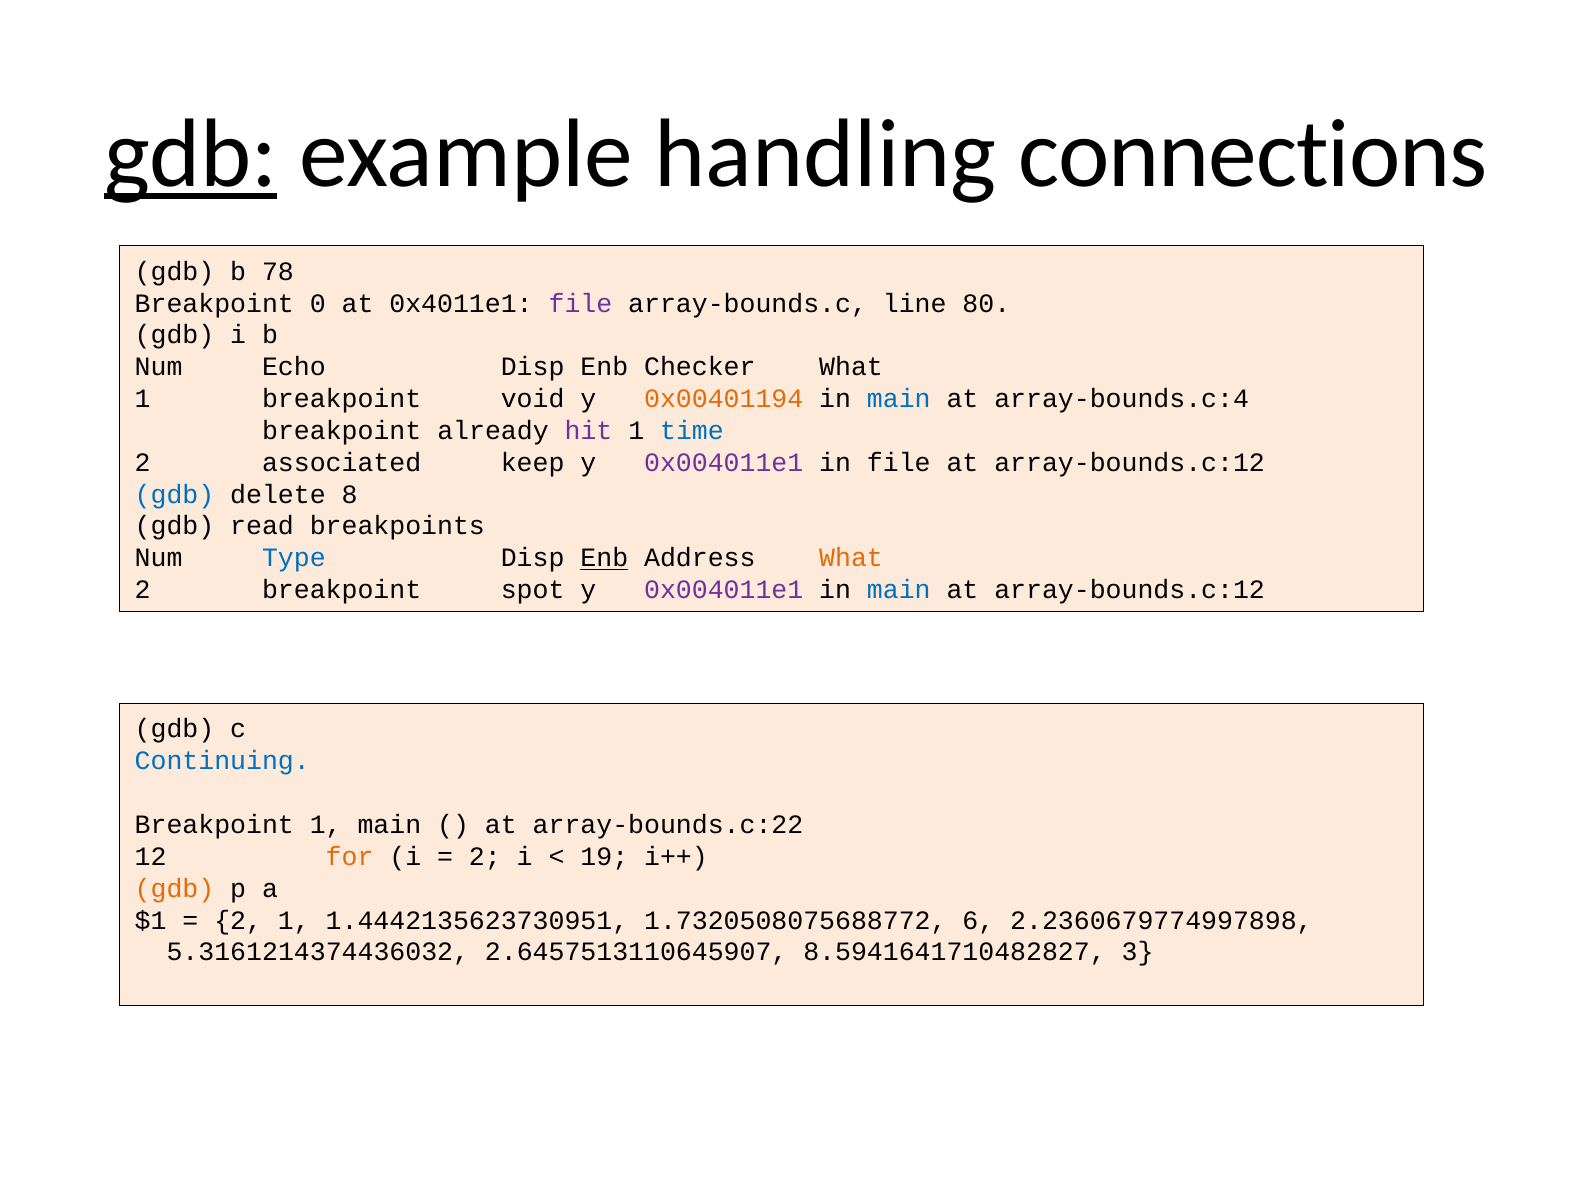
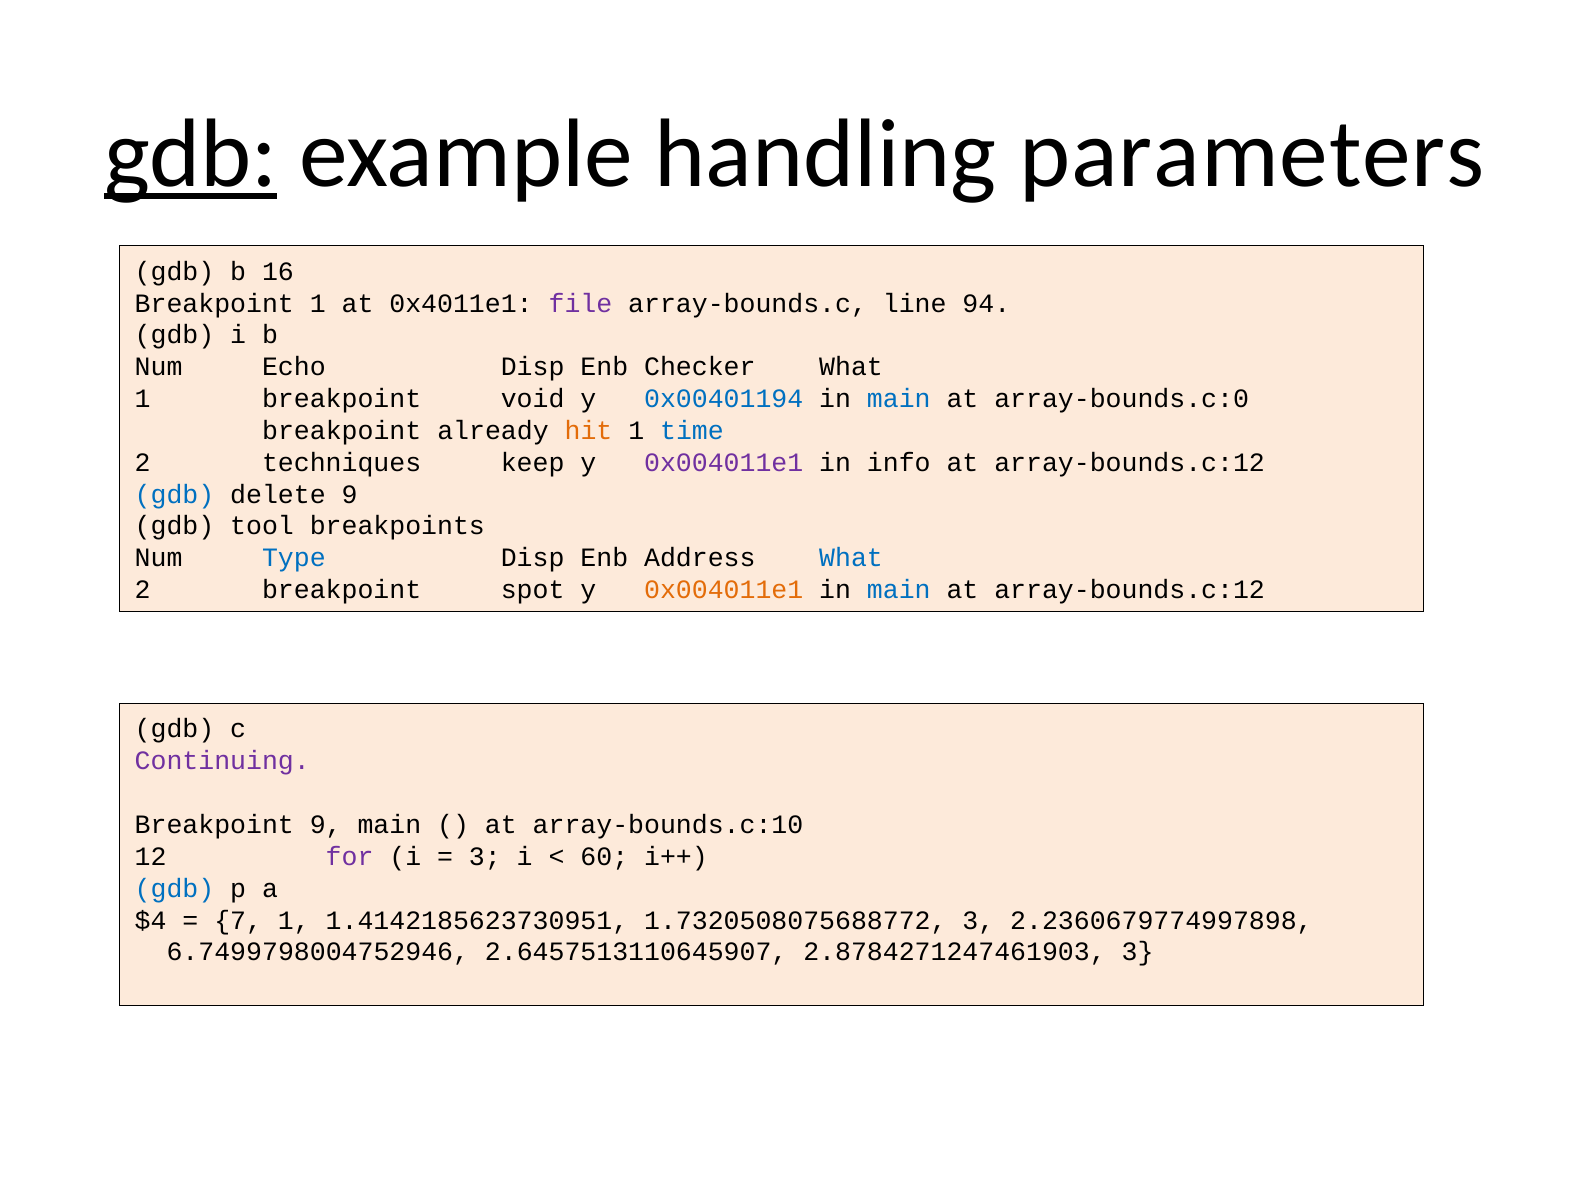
connections: connections -> parameters
78: 78 -> 16
Breakpoint 0: 0 -> 1
80: 80 -> 94
0x00401194 colour: orange -> blue
array-bounds.c:4: array-bounds.c:4 -> array-bounds.c:0
hit colour: purple -> orange
associated: associated -> techniques
in file: file -> info
delete 8: 8 -> 9
read: read -> tool
Enb at (604, 558) underline: present -> none
What at (851, 558) colour: orange -> blue
0x004011e1 at (724, 590) colour: purple -> orange
Continuing colour: blue -> purple
Breakpoint 1: 1 -> 9
array-bounds.c:22: array-bounds.c:22 -> array-bounds.c:10
for colour: orange -> purple
2 at (485, 857): 2 -> 3
19: 19 -> 60
gdb at (175, 889) colour: orange -> blue
$1: $1 -> $4
2 at (238, 921): 2 -> 7
1.4442135623730951: 1.4442135623730951 -> 1.4142185623730951
1.7320508075688772 6: 6 -> 3
5.3161214374436032: 5.3161214374436032 -> 6.7499798004752946
8.5941641710482827: 8.5941641710482827 -> 2.8784271247461903
